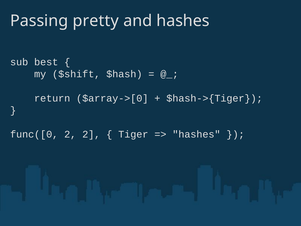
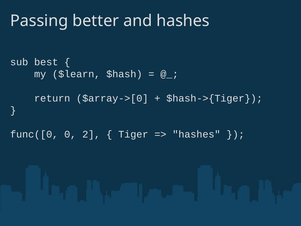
pretty: pretty -> better
$shift: $shift -> $learn
func([0 2: 2 -> 0
